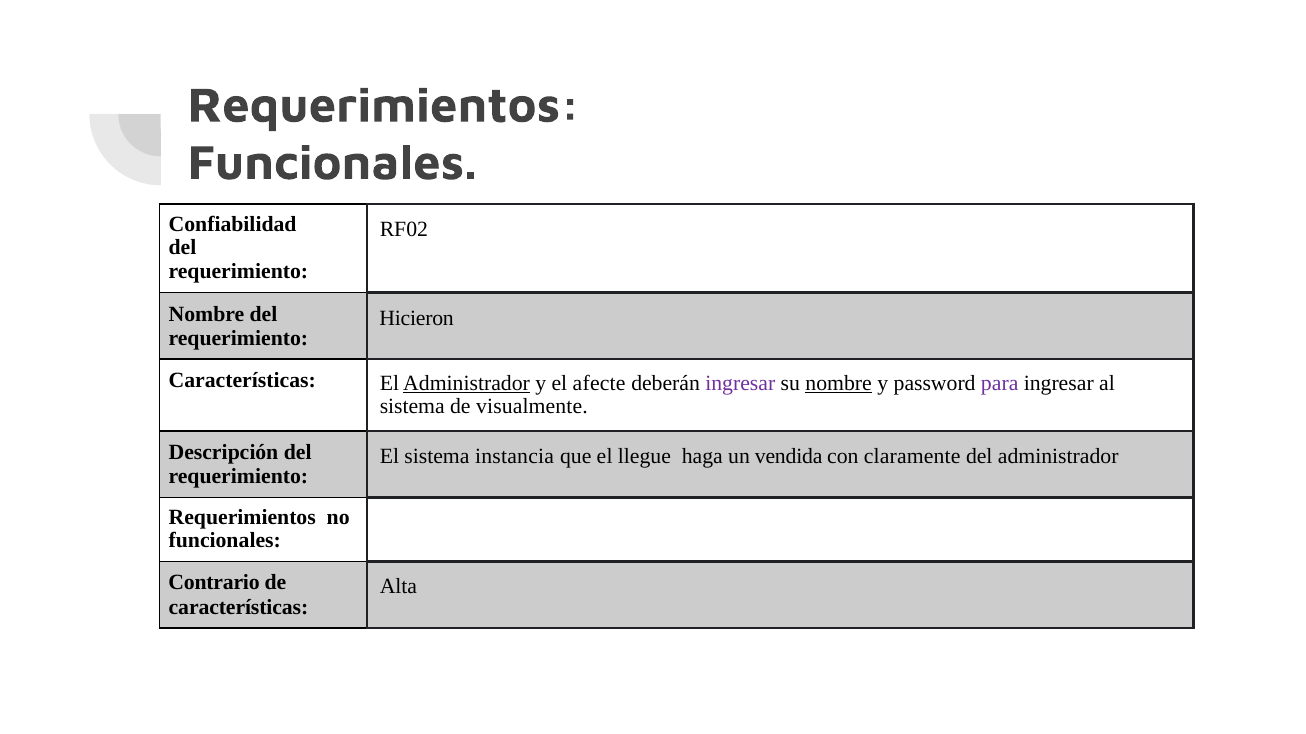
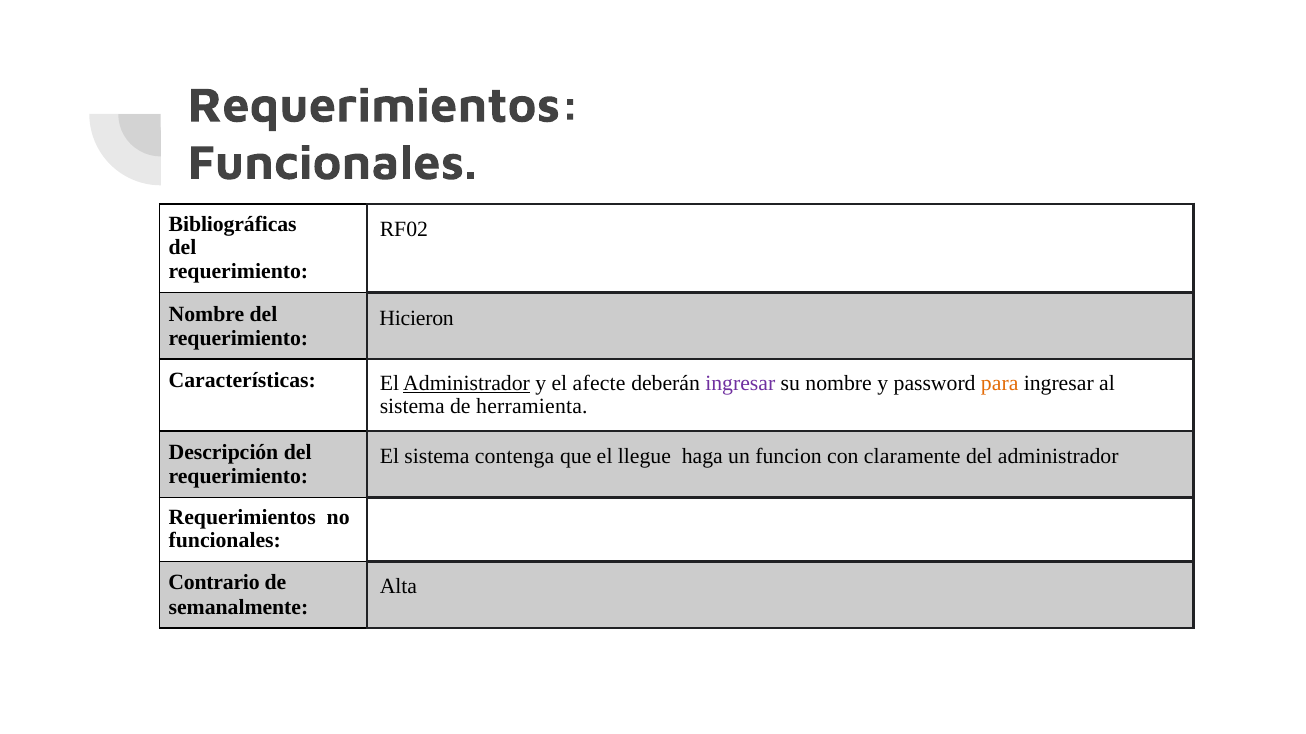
Confiabilidad: Confiabilidad -> Bibliográficas
nombre at (839, 384) underline: present -> none
para colour: purple -> orange
visualmente: visualmente -> herramienta
instancia: instancia -> contenga
vendida: vendida -> funcion
características at (239, 607): características -> semanalmente
